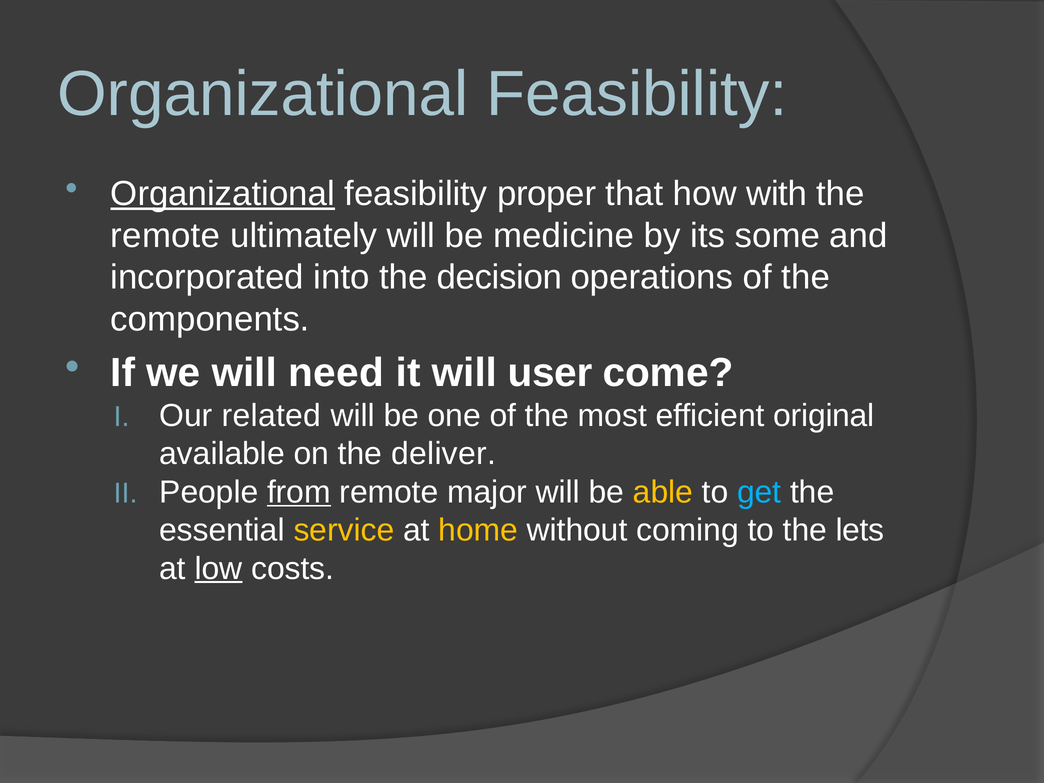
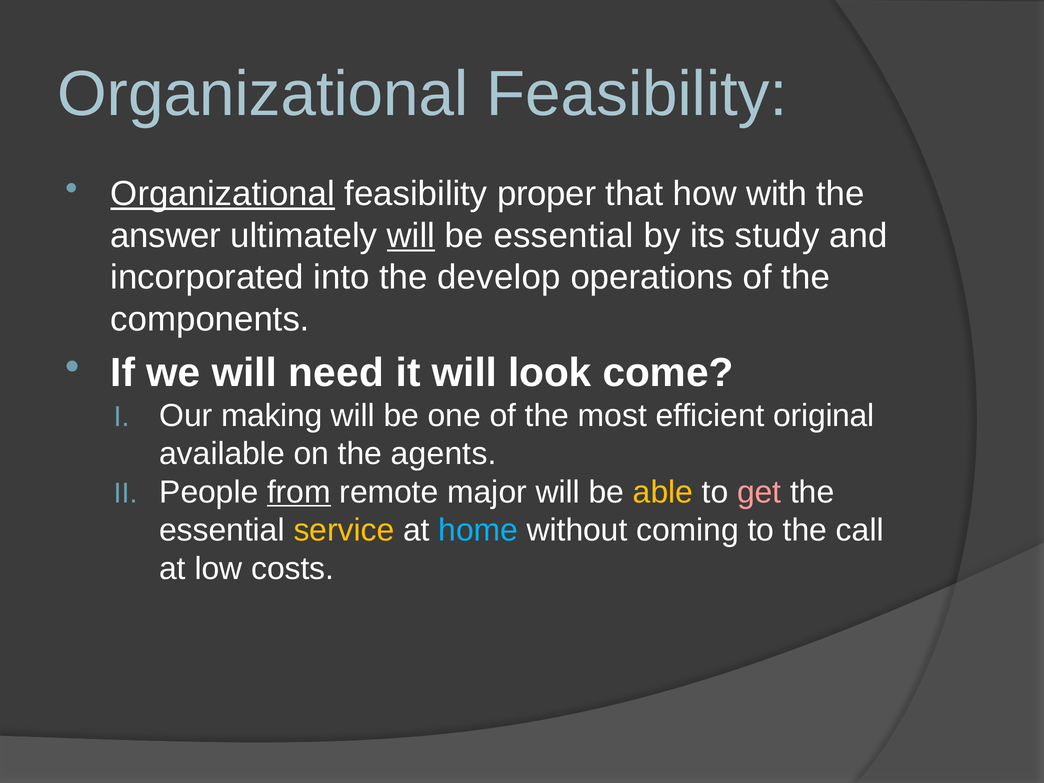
remote at (165, 236): remote -> answer
will at (411, 236) underline: none -> present
be medicine: medicine -> essential
some: some -> study
decision: decision -> develop
user: user -> look
related: related -> making
deliver: deliver -> agents
get colour: light blue -> pink
home colour: yellow -> light blue
lets: lets -> call
low underline: present -> none
